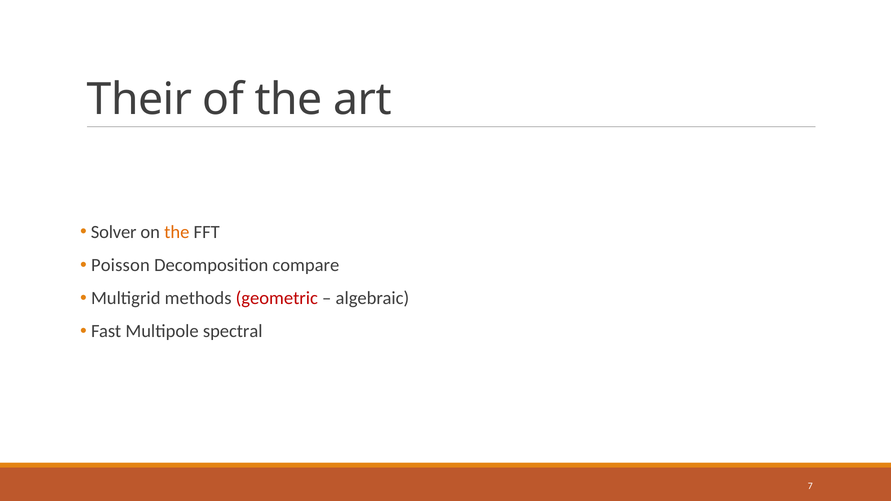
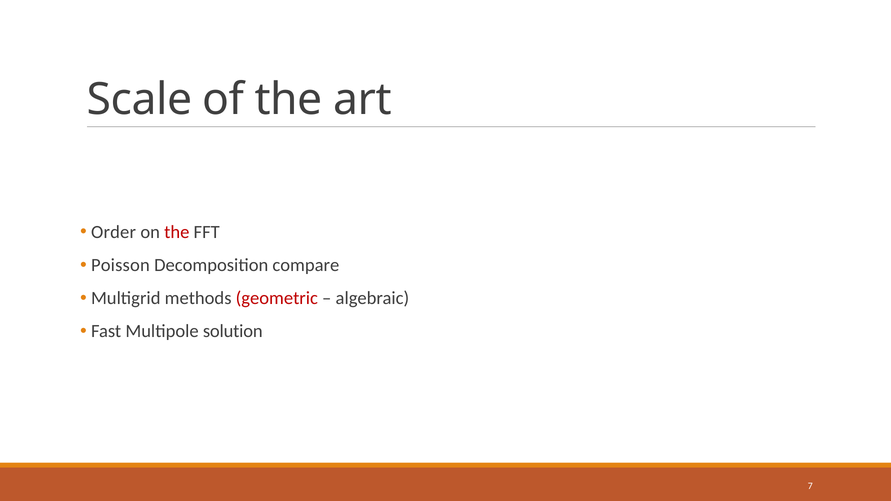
Their: Their -> Scale
Solver: Solver -> Order
the at (177, 232) colour: orange -> red
spectral: spectral -> solution
